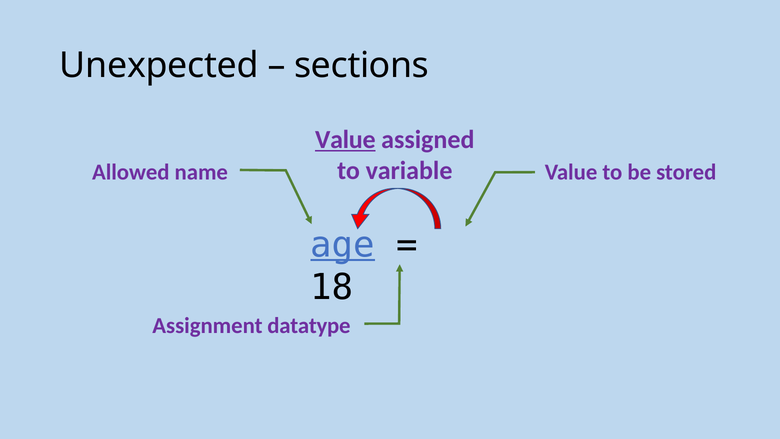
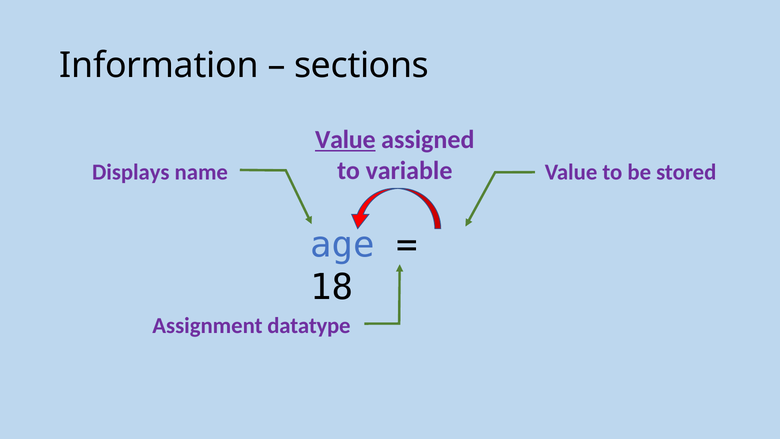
Unexpected: Unexpected -> Information
Allowed: Allowed -> Displays
age underline: present -> none
